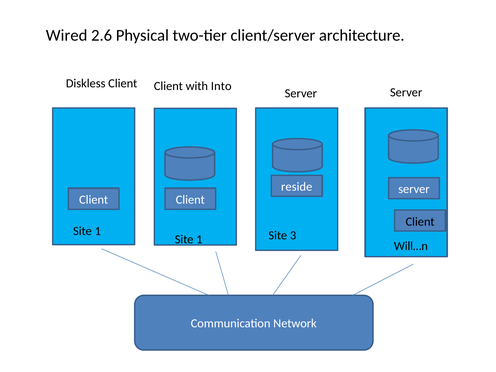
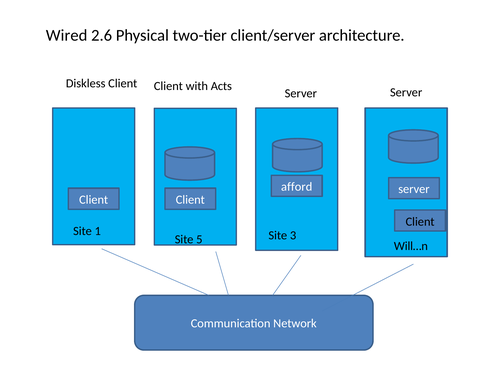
Into: Into -> Acts
reside: reside -> afford
1 at (199, 239): 1 -> 5
